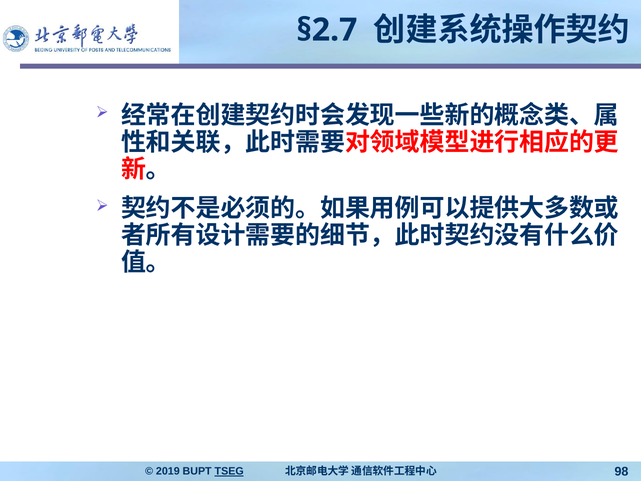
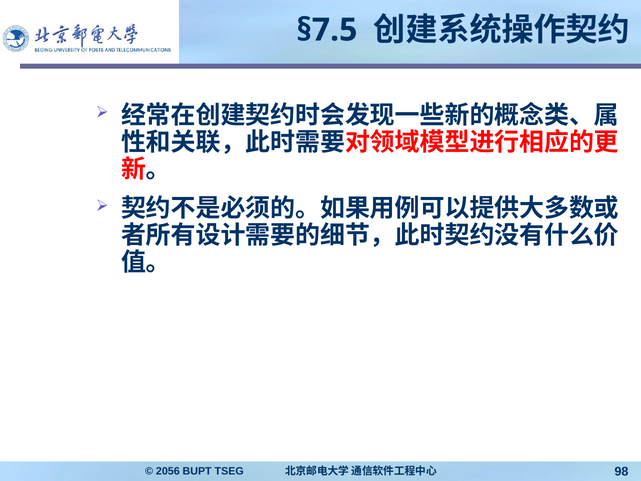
§2.7: §2.7 -> §7.5
2019: 2019 -> 2056
TSEG underline: present -> none
